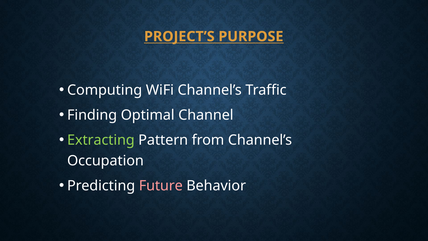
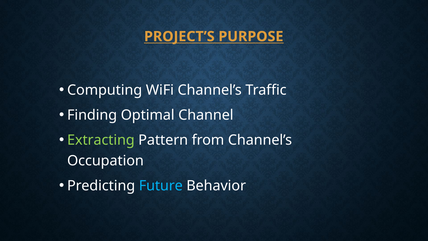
Future colour: pink -> light blue
